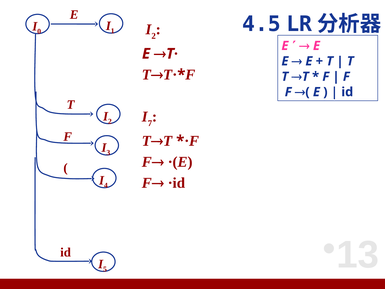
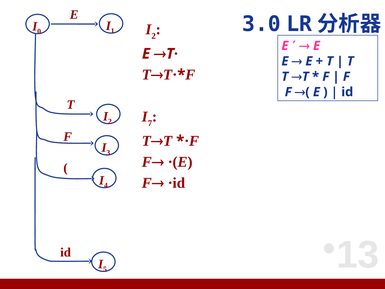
4.5: 4.5 -> 3.0
